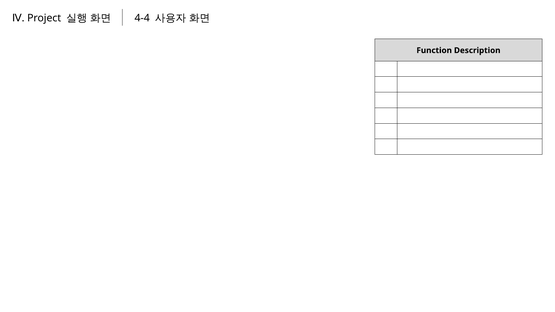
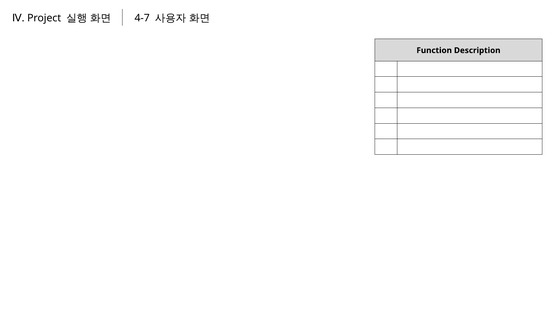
4-4: 4-4 -> 4-7
